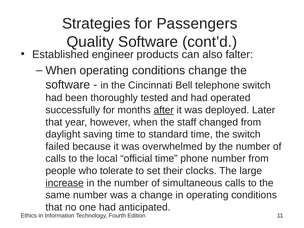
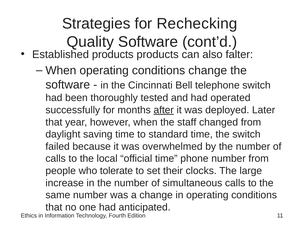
Passengers: Passengers -> Rechecking
Established engineer: engineer -> products
increase underline: present -> none
